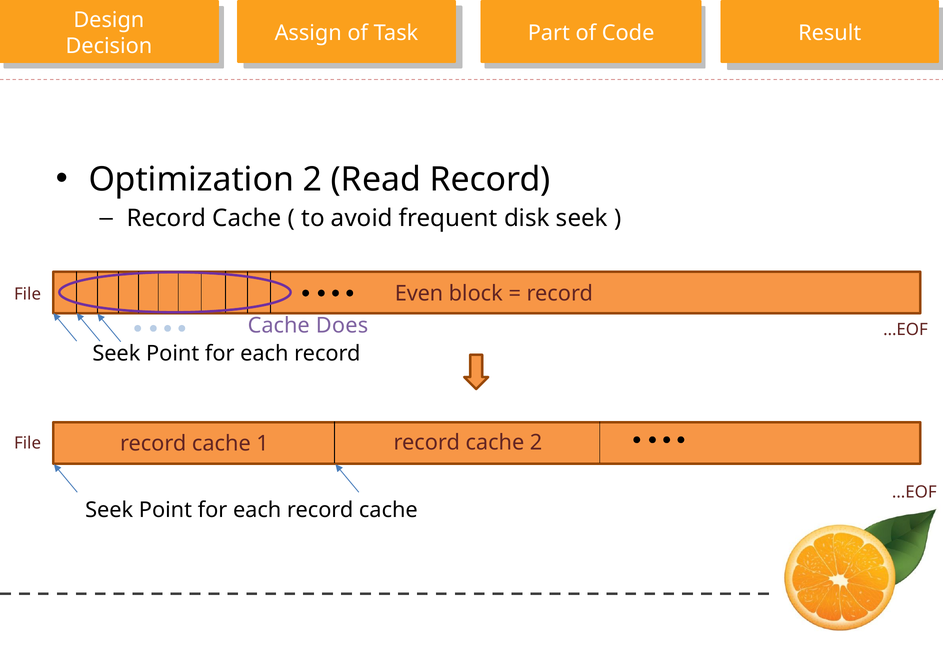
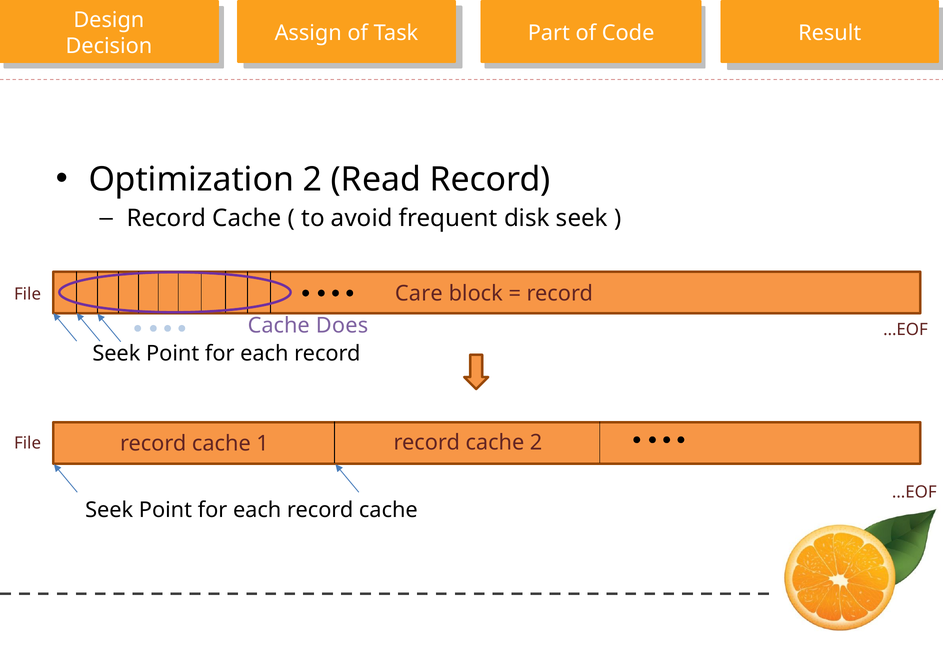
Even: Even -> Care
